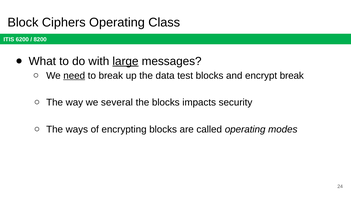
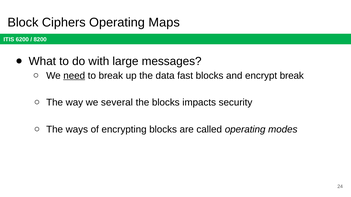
Class: Class -> Maps
large underline: present -> none
test: test -> fast
